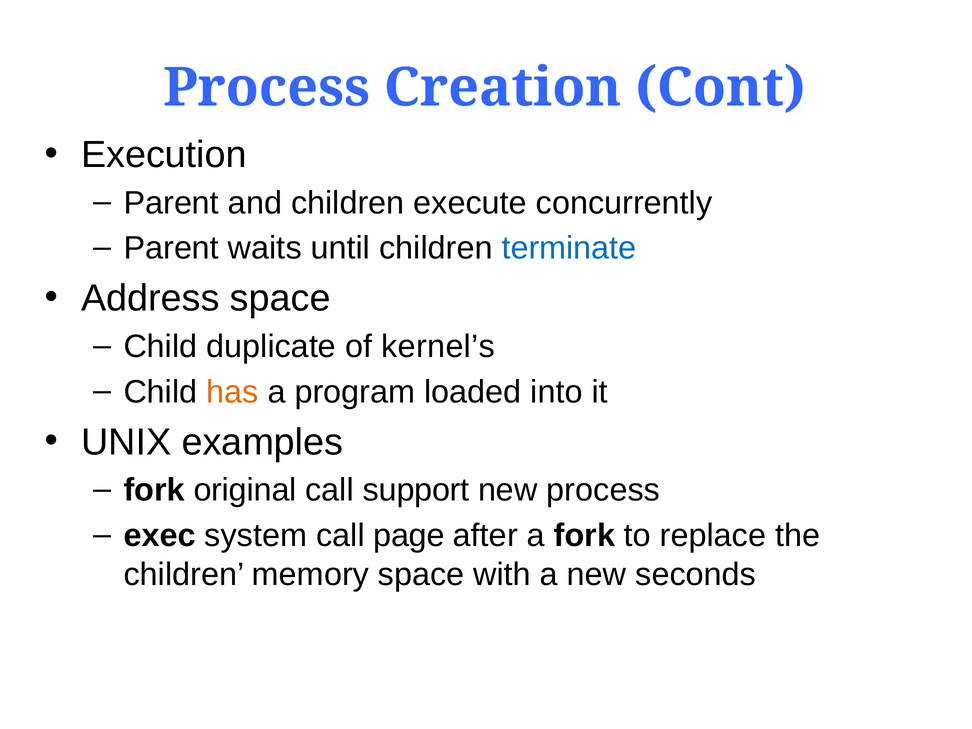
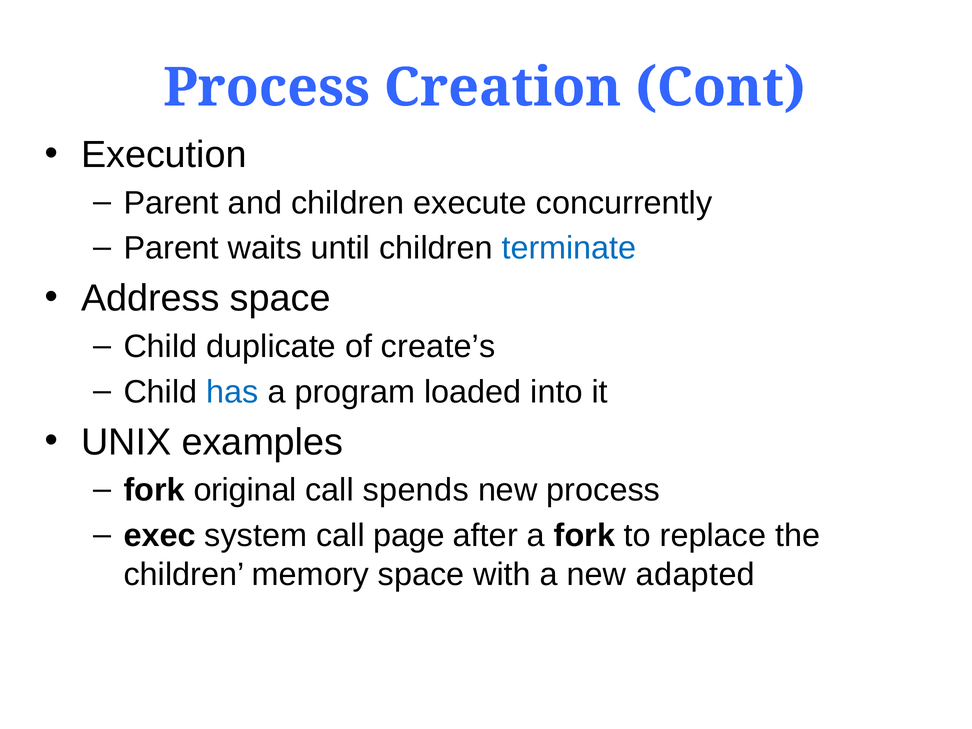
kernel’s: kernel’s -> create’s
has colour: orange -> blue
support: support -> spends
seconds: seconds -> adapted
